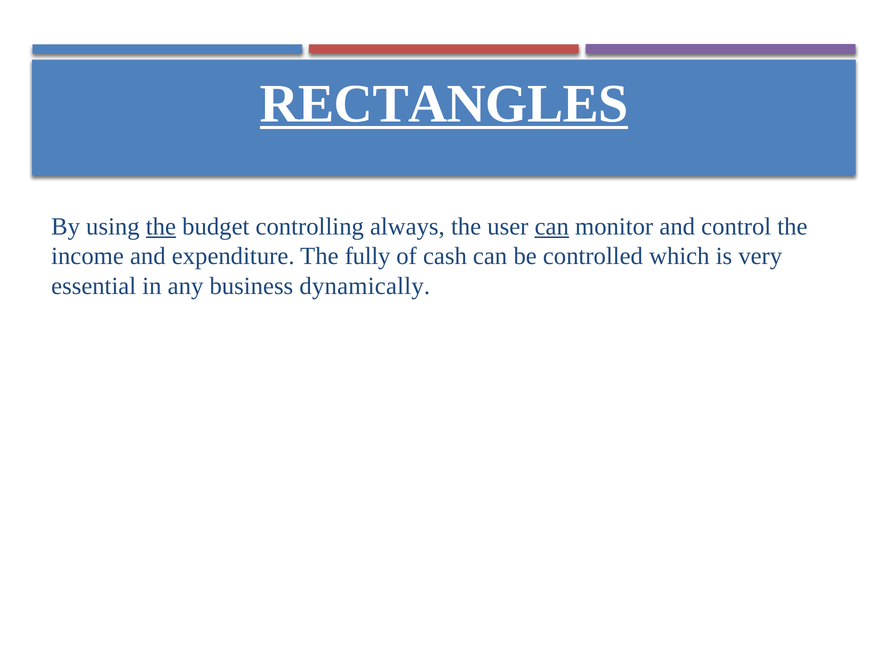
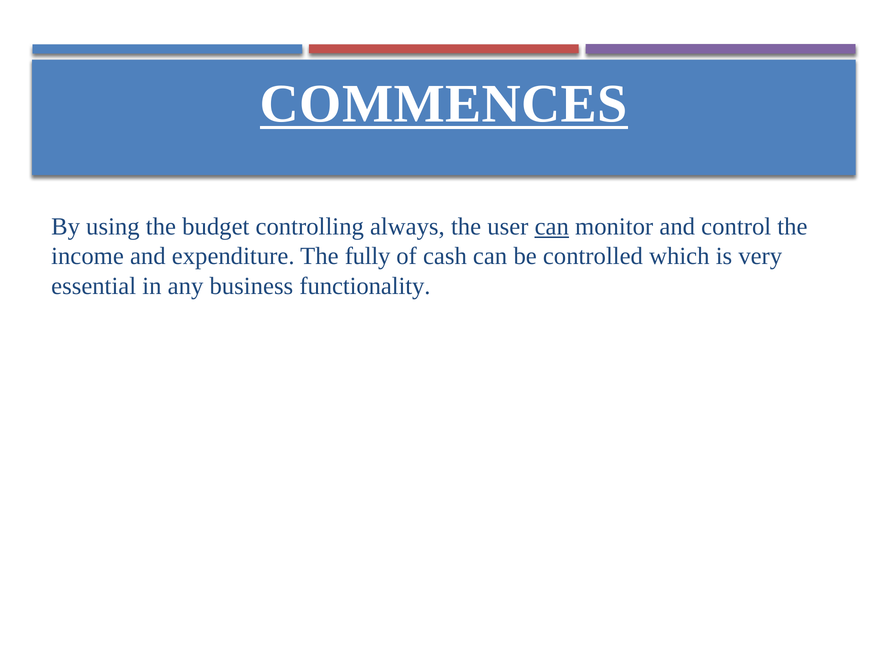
RECTANGLES: RECTANGLES -> COMMENCES
the at (161, 227) underline: present -> none
dynamically: dynamically -> functionality
